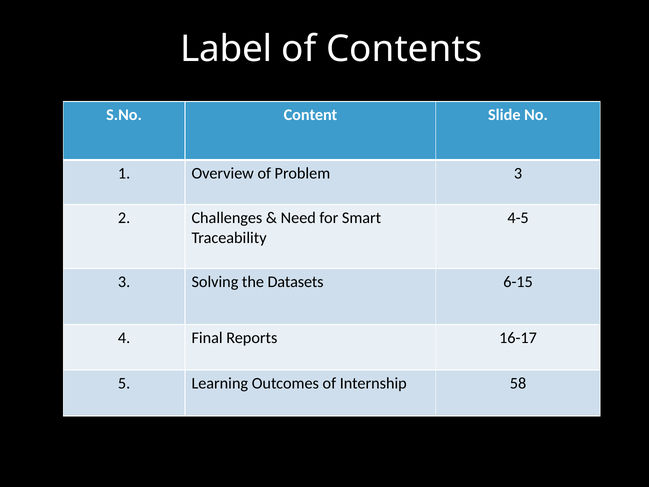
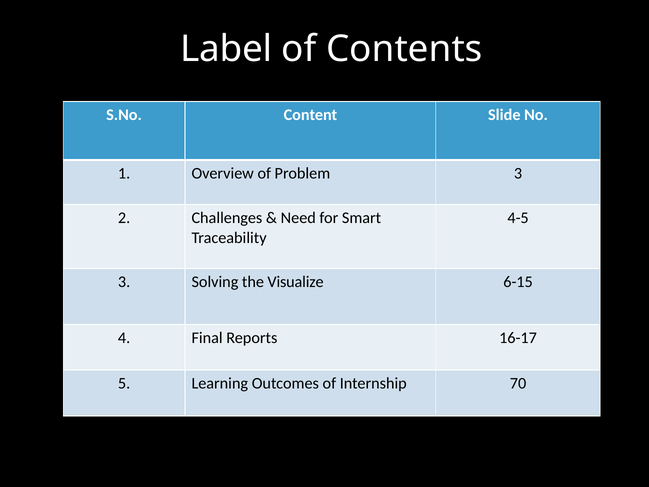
Datasets: Datasets -> Visualize
58: 58 -> 70
